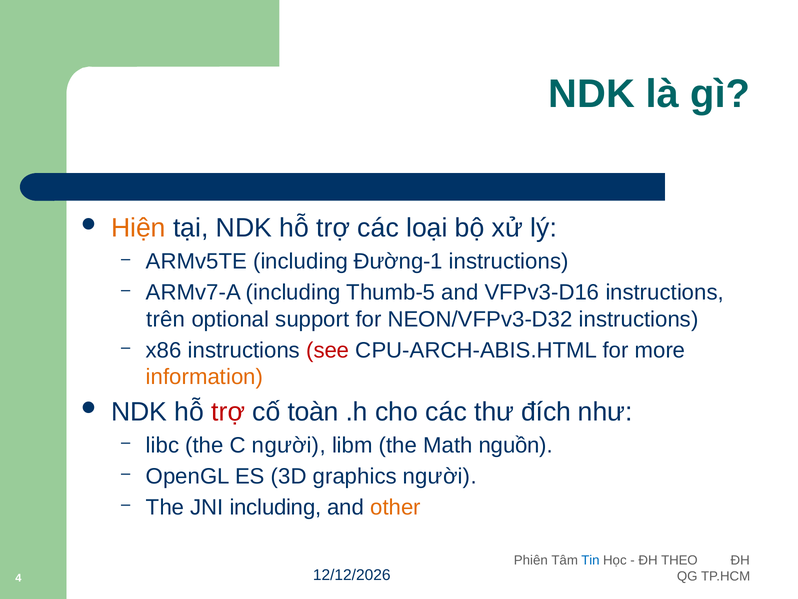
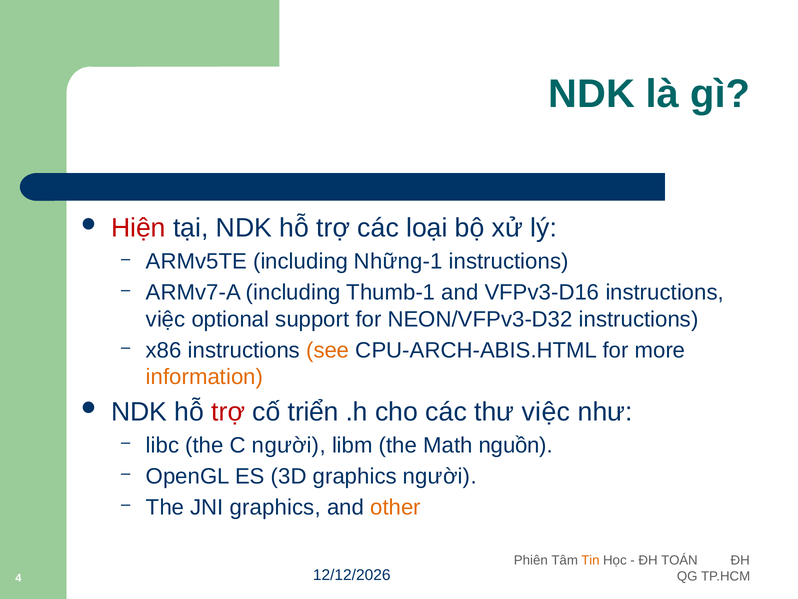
Hiện colour: orange -> red
Đường-1: Đường-1 -> Những-1
Thumb-5: Thumb-5 -> Thumb-1
trên at (166, 319): trên -> việc
see colour: red -> orange
toàn: toàn -> triển
thư đích: đích -> việc
JNI including: including -> graphics
Tin colour: blue -> orange
THEO: THEO -> TOÁN
